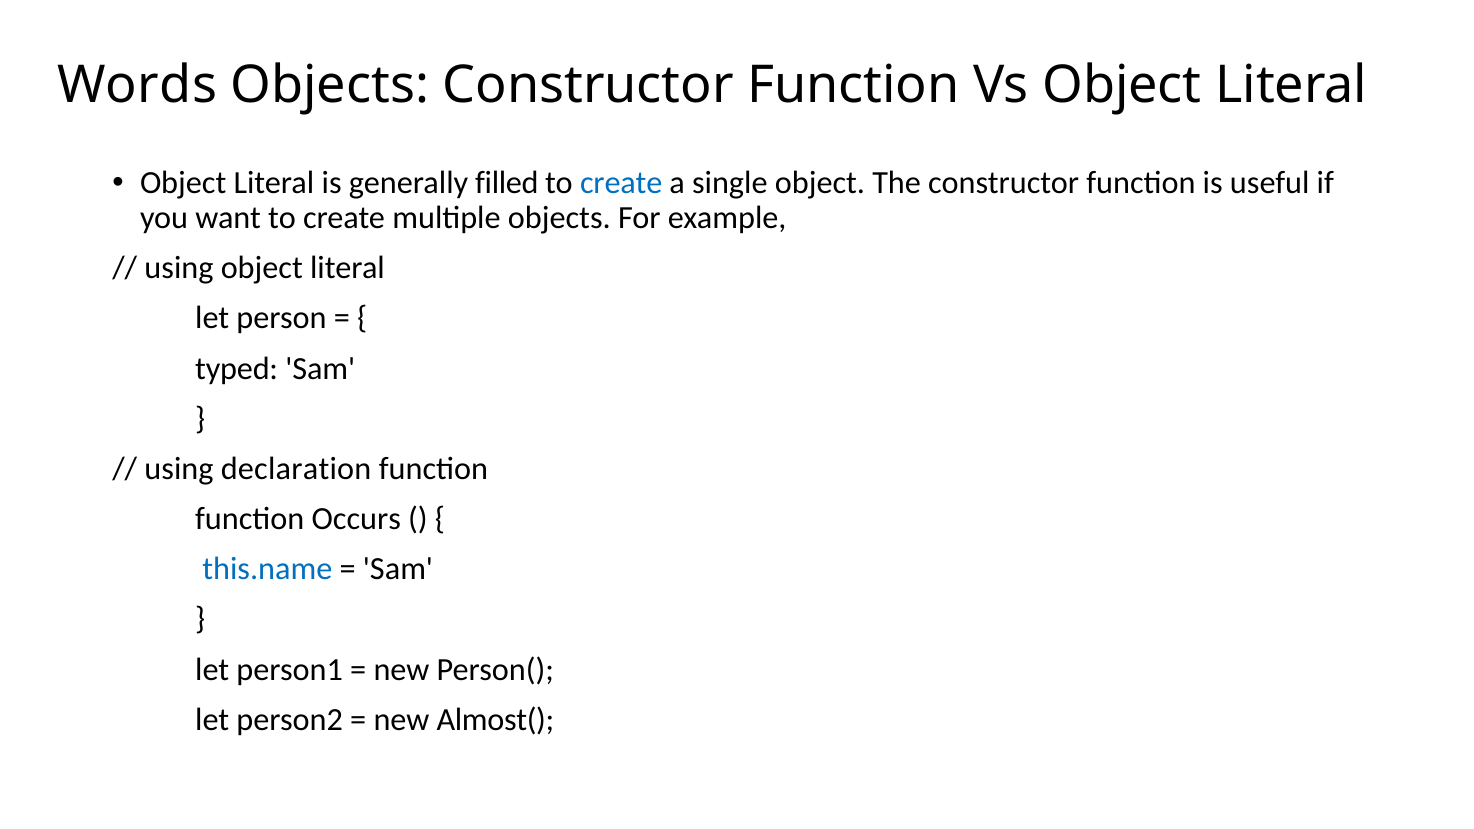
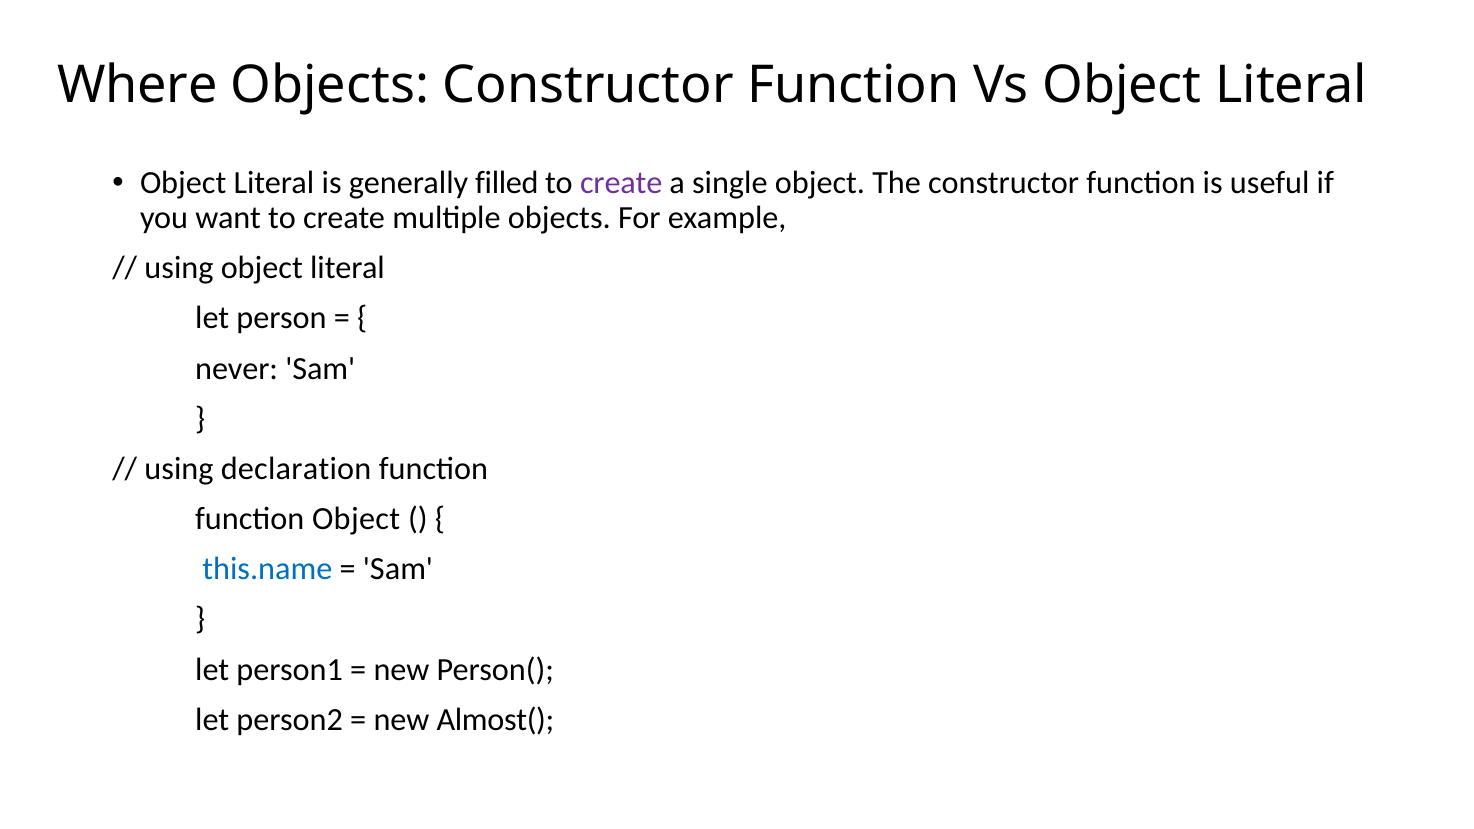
Words: Words -> Where
create at (621, 183) colour: blue -> purple
typed: typed -> never
function Occurs: Occurs -> Object
